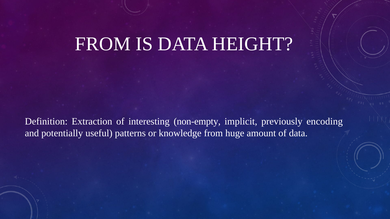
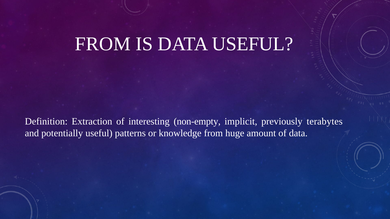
DATA HEIGHT: HEIGHT -> USEFUL
encoding: encoding -> terabytes
